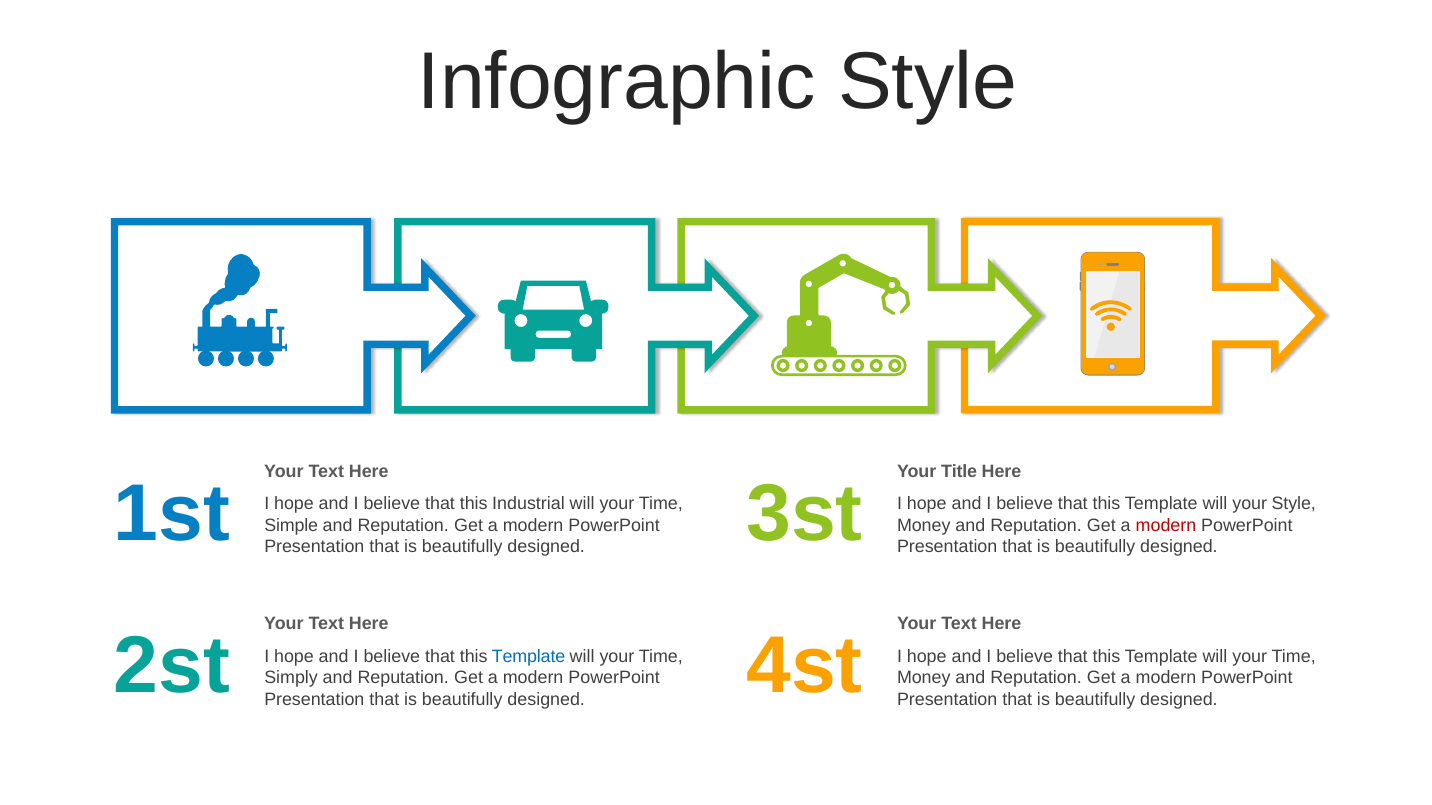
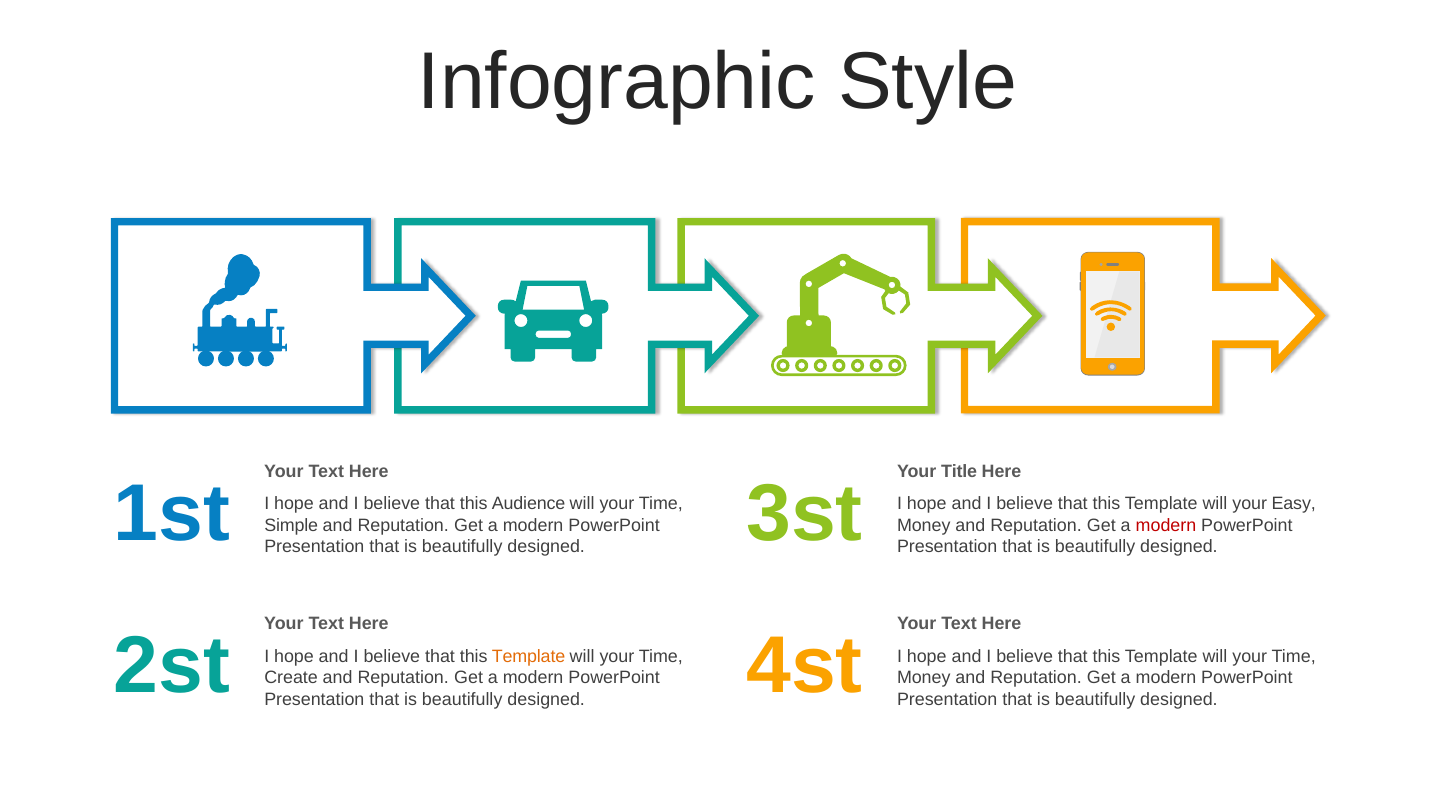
Industrial: Industrial -> Audience
your Style: Style -> Easy
Template at (529, 657) colour: blue -> orange
Simply: Simply -> Create
